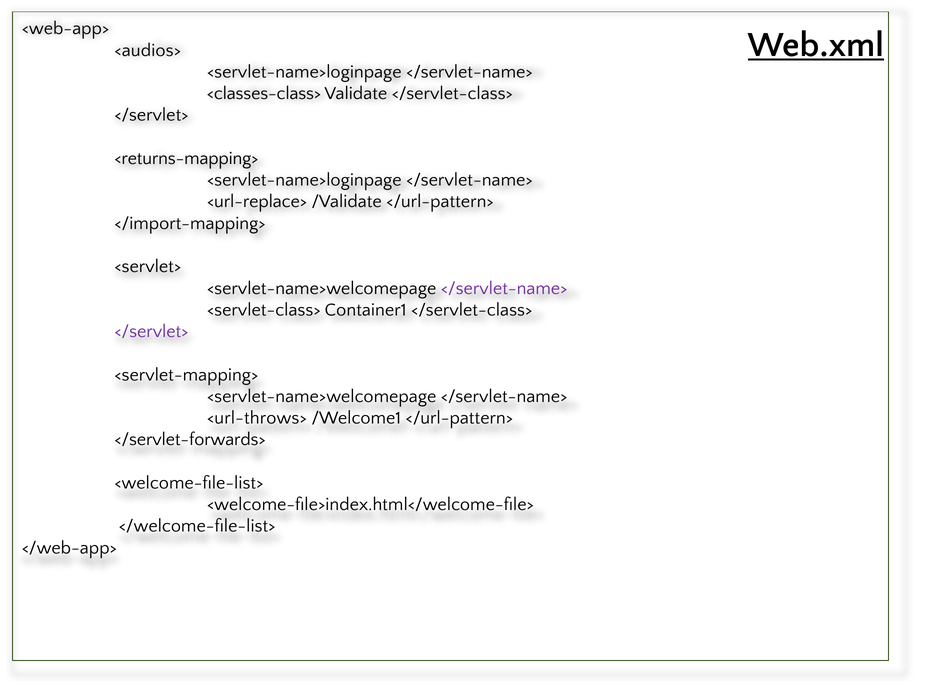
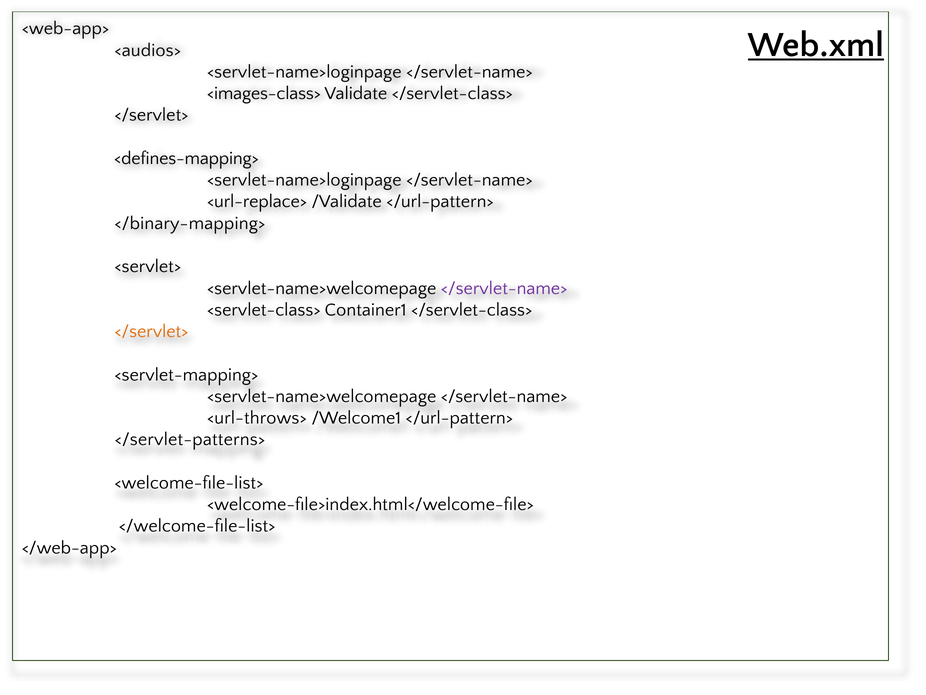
<classes-class>: <classes-class> -> <images-class>
<returns-mapping>: <returns-mapping> -> <defines-mapping>
</import-mapping>: </import-mapping> -> </binary-mapping>
</servlet> at (151, 331) colour: purple -> orange
</servlet-forwards>: </servlet-forwards> -> </servlet-patterns>
